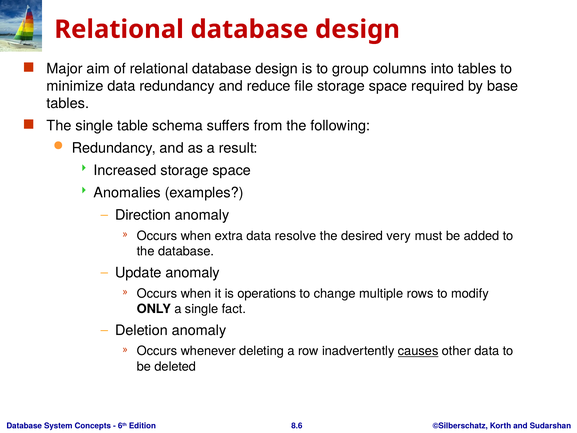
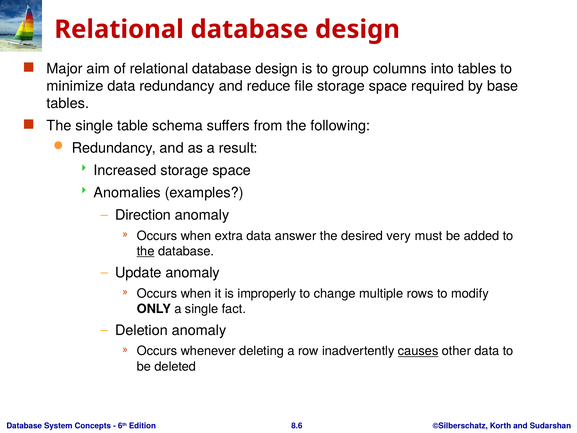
resolve: resolve -> answer
the at (146, 251) underline: none -> present
operations: operations -> improperly
